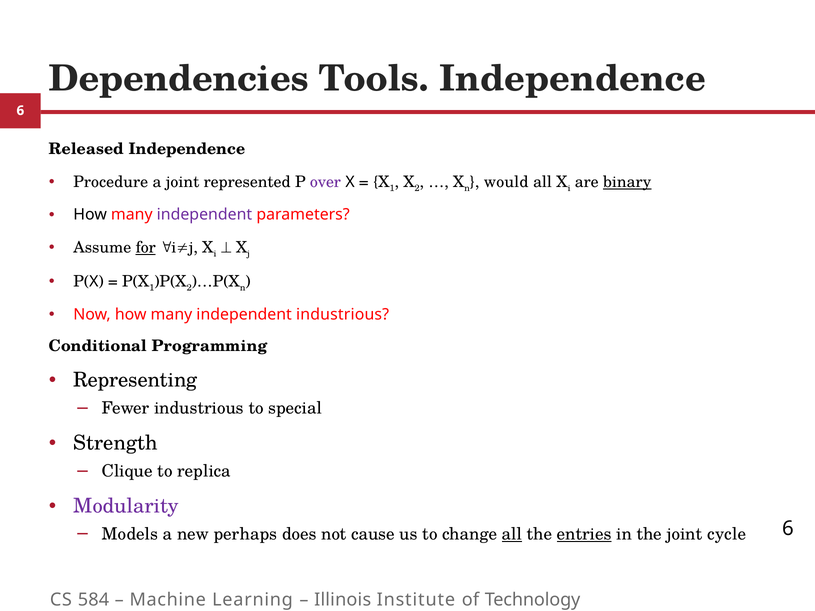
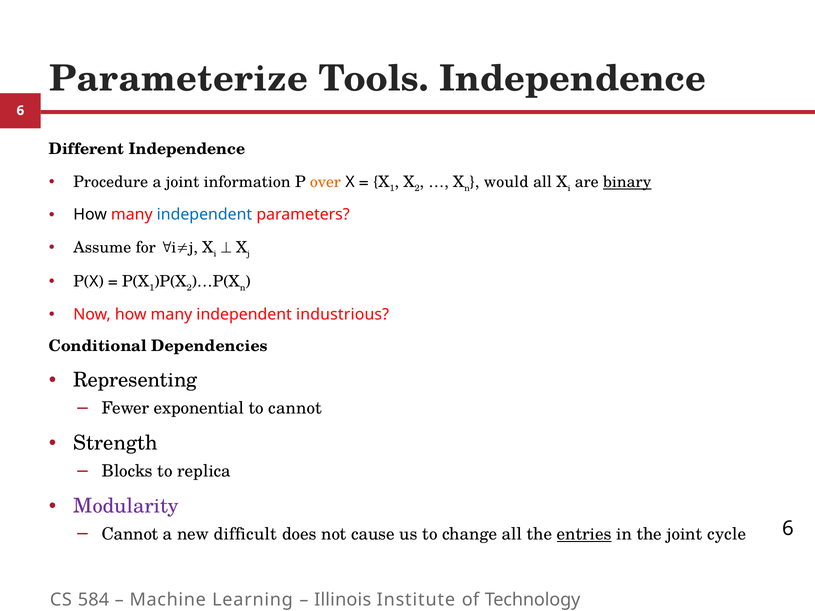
Dependencies: Dependencies -> Parameterize
Released: Released -> Different
represented: represented -> information
over colour: purple -> orange
independent at (204, 215) colour: purple -> blue
for underline: present -> none
Programming: Programming -> Dependencies
Fewer industrious: industrious -> exponential
to special: special -> cannot
Clique: Clique -> Blocks
Models at (130, 534): Models -> Cannot
perhaps: perhaps -> difficult
all at (512, 534) underline: present -> none
